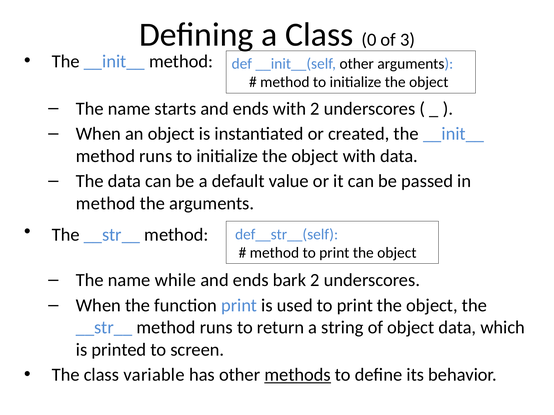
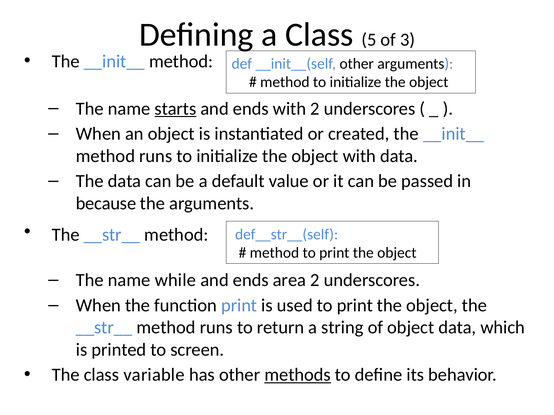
0: 0 -> 5
starts underline: none -> present
method at (106, 204): method -> because
bark: bark -> area
